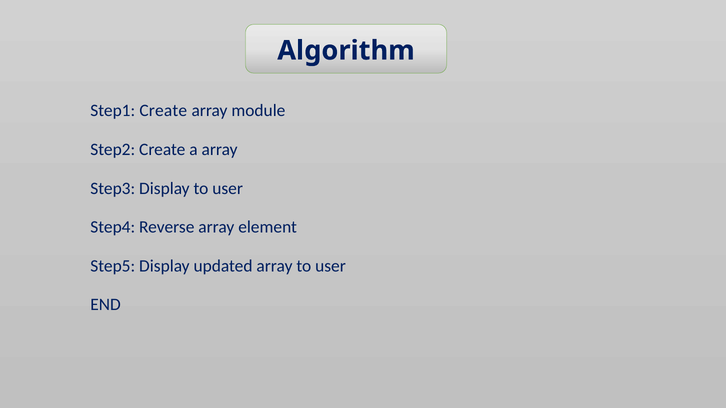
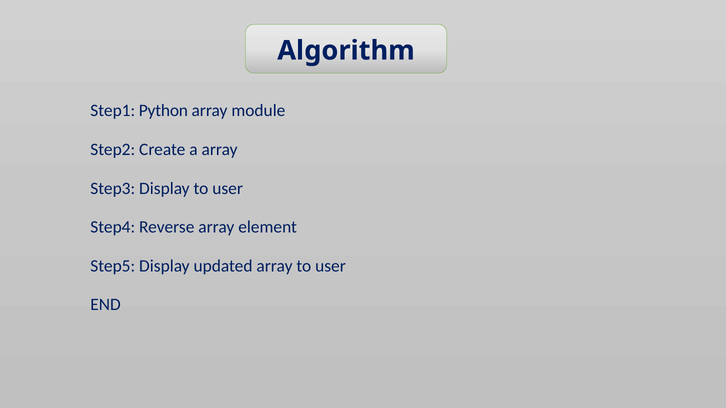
Step1 Create: Create -> Python
